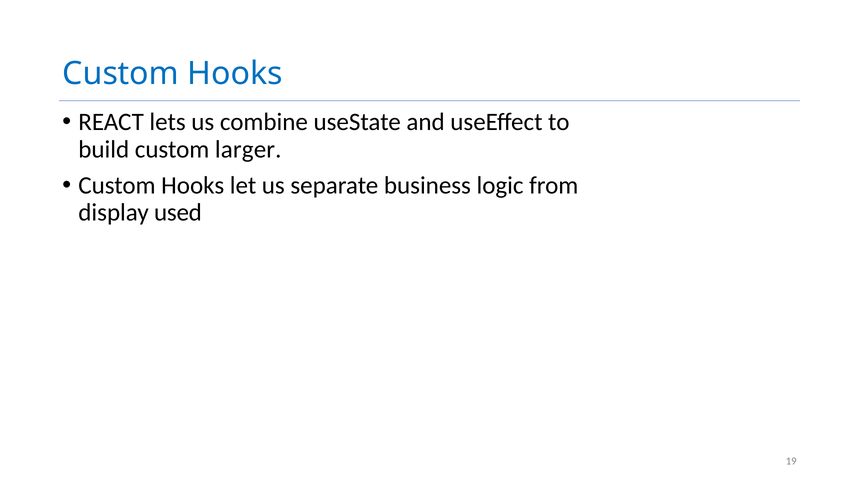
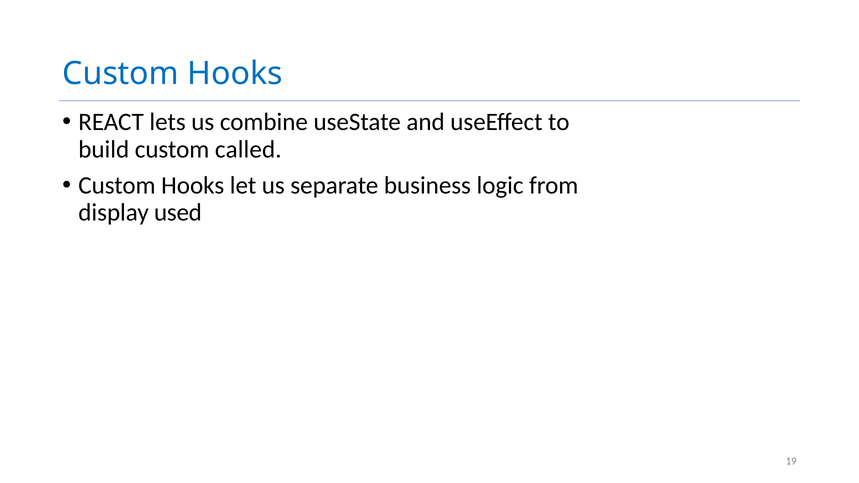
larger: larger -> called
